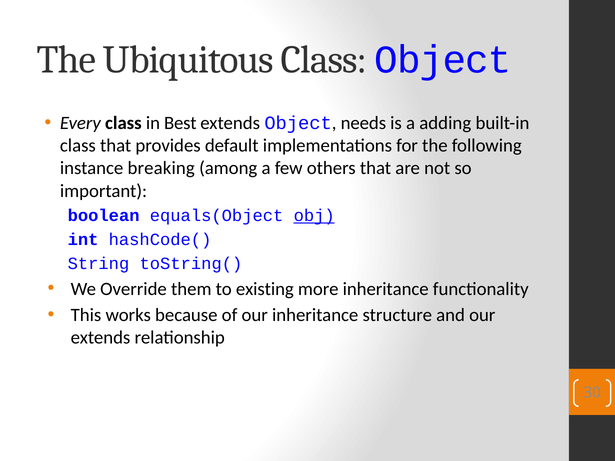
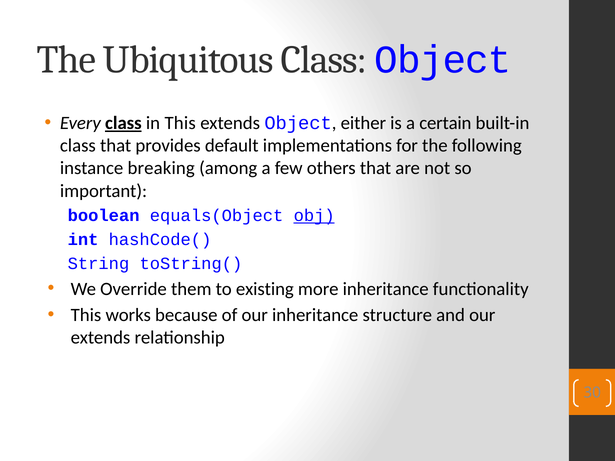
class at (123, 123) underline: none -> present
in Best: Best -> This
needs: needs -> either
adding: adding -> certain
